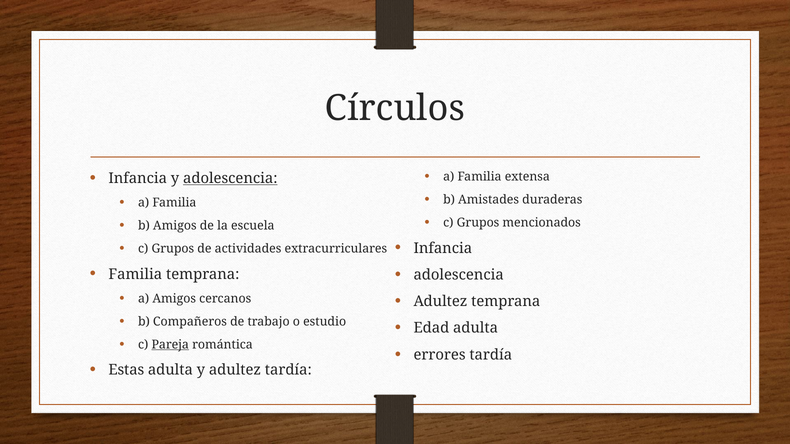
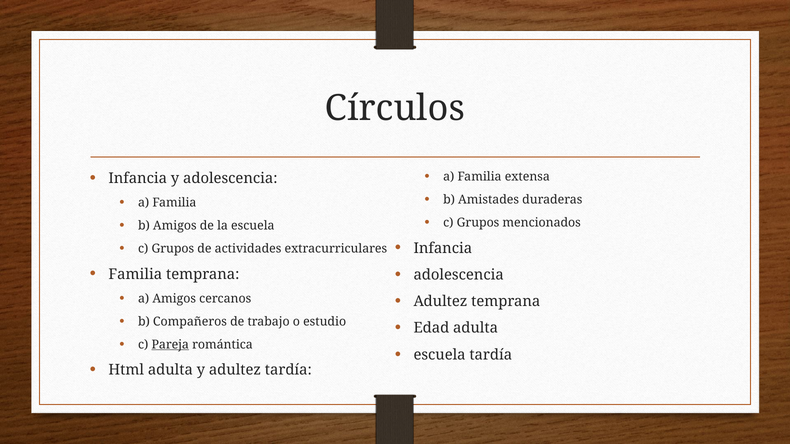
adolescencia at (230, 179) underline: present -> none
errores at (440, 355): errores -> escuela
Estas: Estas -> Html
